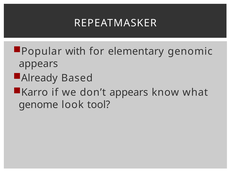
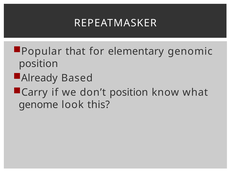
with: with -> that
appears at (38, 64): appears -> position
Karro: Karro -> Carry
don’t appears: appears -> position
tool: tool -> this
